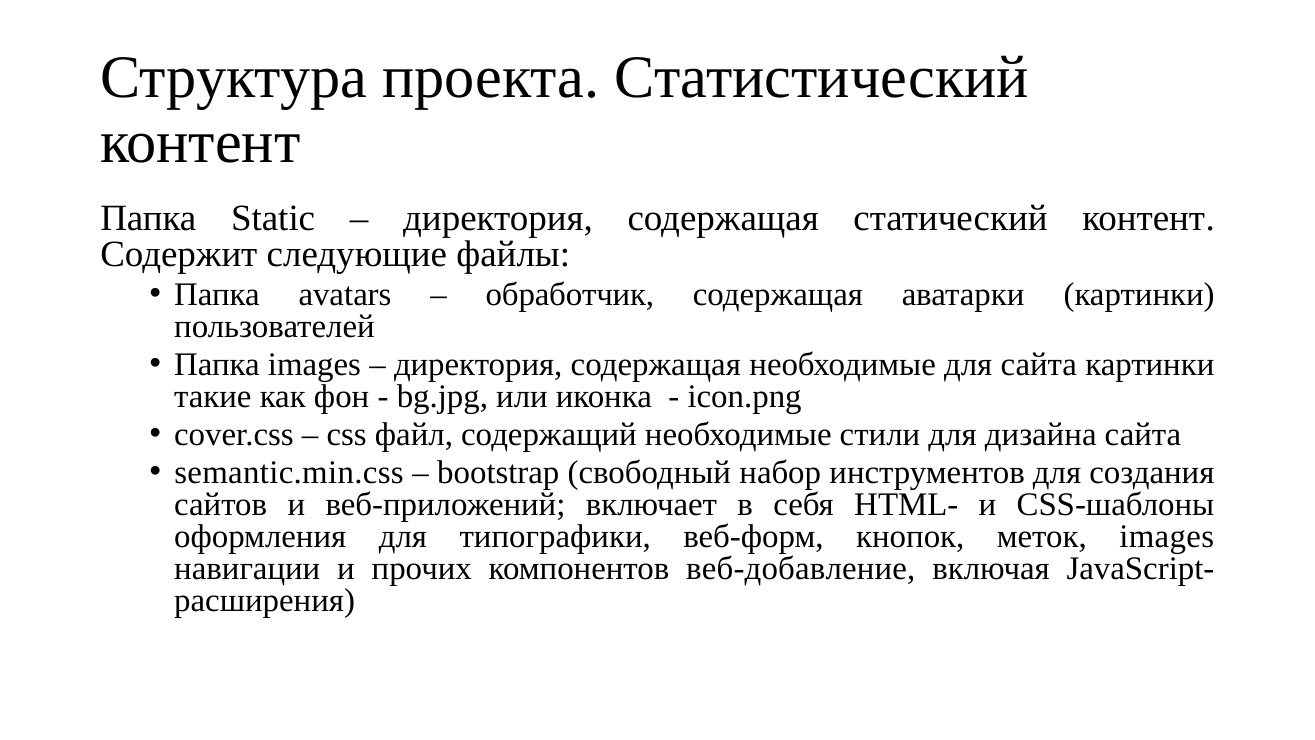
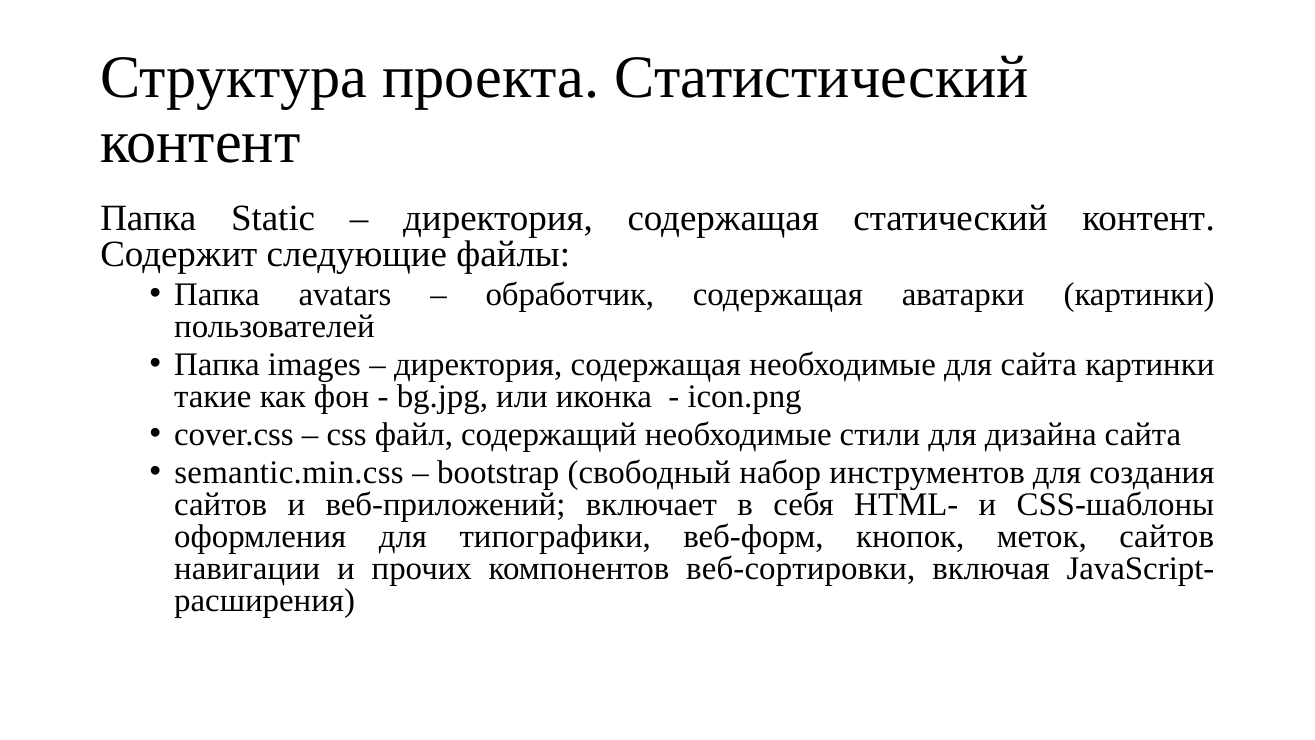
меток images: images -> сайтов
веб-добавление: веб-добавление -> веб-сортировки
